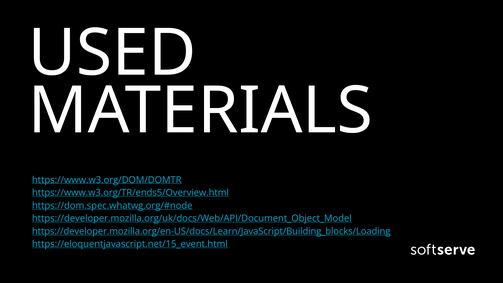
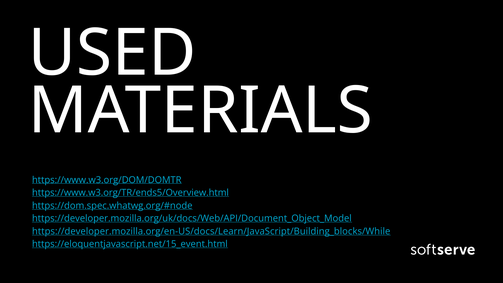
https://developer.mozilla.org/en-US/docs/Learn/JavaScript/Building_blocks/Loading: https://developer.mozilla.org/en-US/docs/Learn/JavaScript/Building_blocks/Loading -> https://developer.mozilla.org/en-US/docs/Learn/JavaScript/Building_blocks/While
